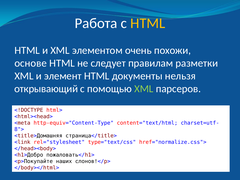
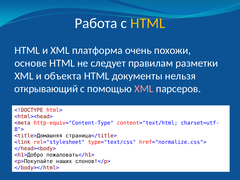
элементом: элементом -> платформа
элемент: элемент -> объекта
XML at (144, 89) colour: light green -> pink
